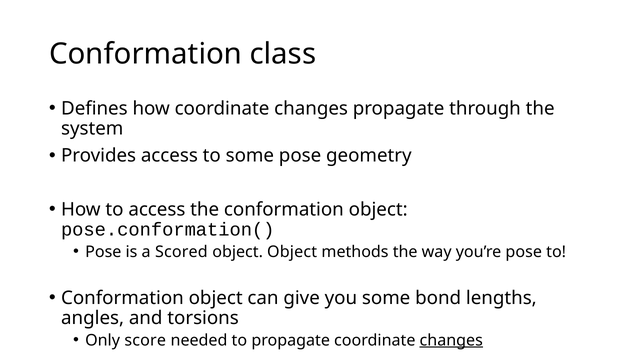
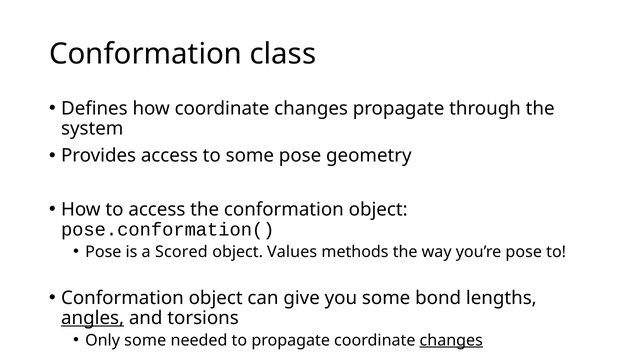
object Object: Object -> Values
angles underline: none -> present
Only score: score -> some
